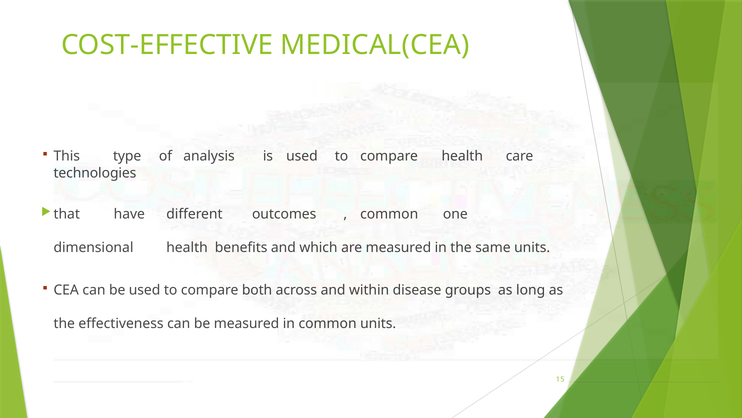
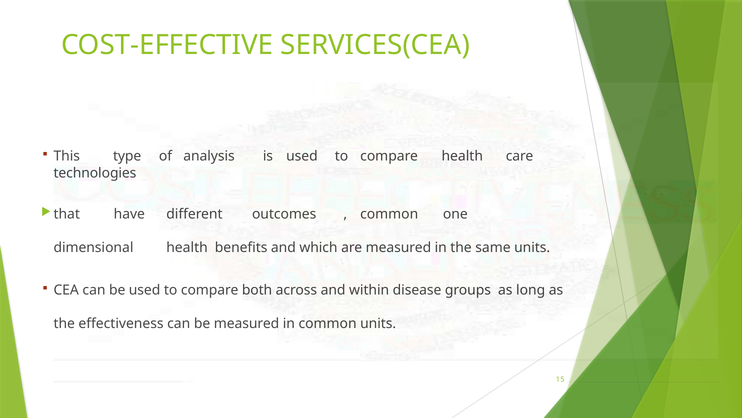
MEDICAL(CEA: MEDICAL(CEA -> SERVICES(CEA
